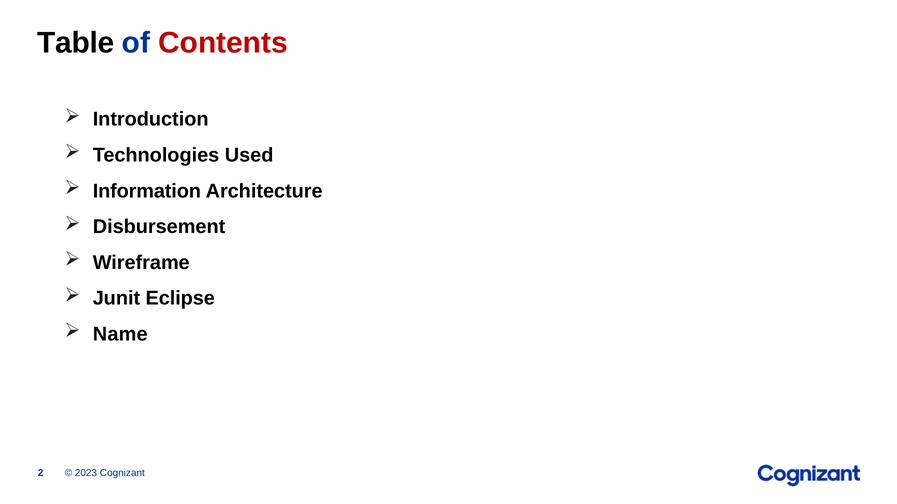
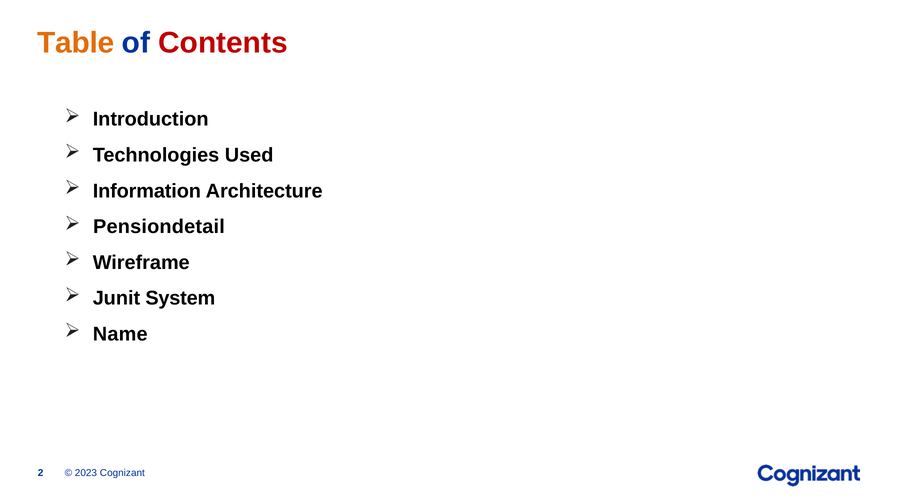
Table colour: black -> orange
Disbursement: Disbursement -> Pensiondetail
Eclipse: Eclipse -> System
